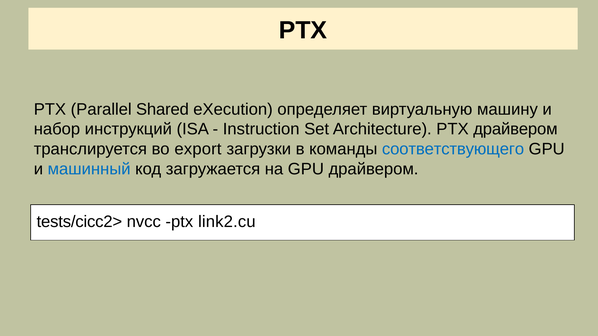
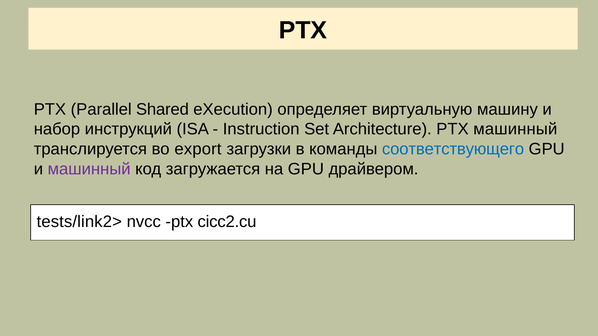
PTX драйвером: драйвером -> машинный
машинный at (89, 169) colour: blue -> purple
tests/cicc2>: tests/cicc2> -> tests/link2>
link2.cu: link2.cu -> cicc2.cu
